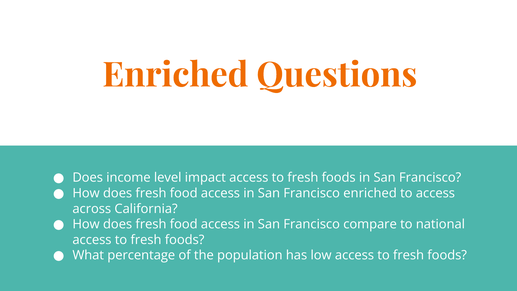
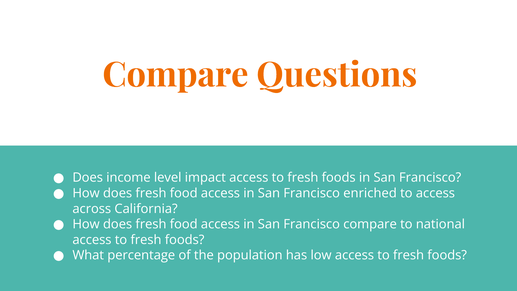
Enriched at (175, 75): Enriched -> Compare
